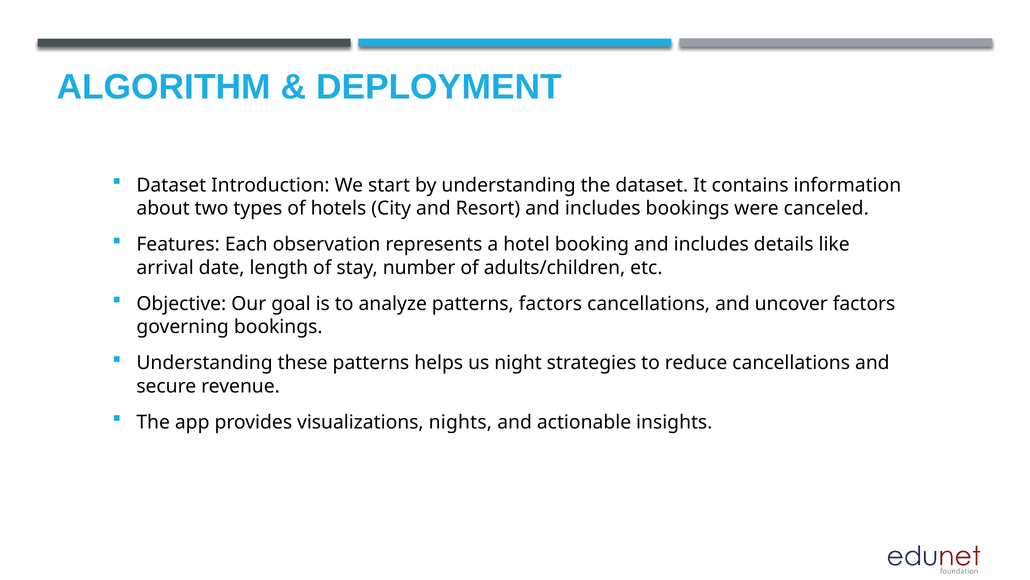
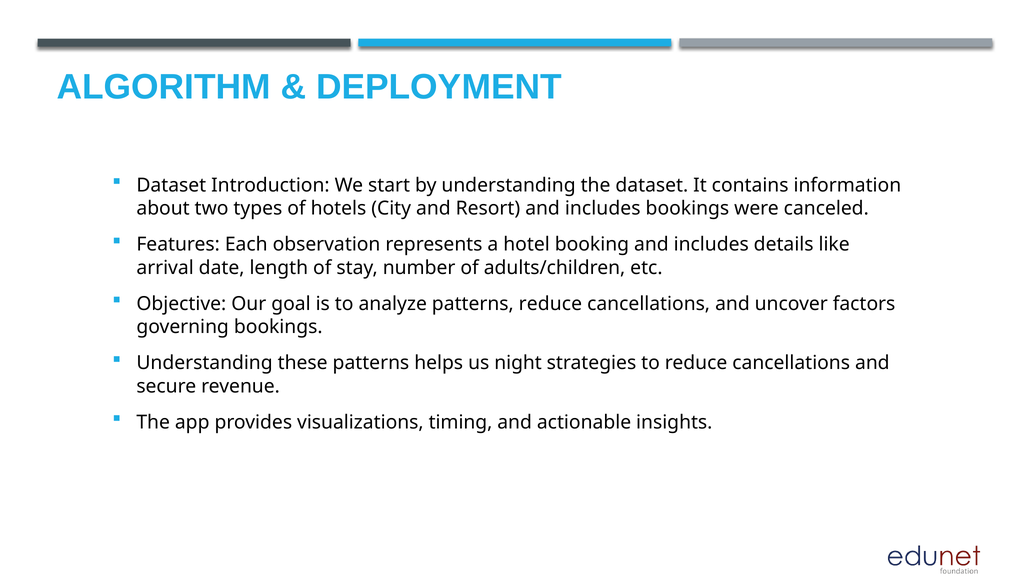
patterns factors: factors -> reduce
nights: nights -> timing
